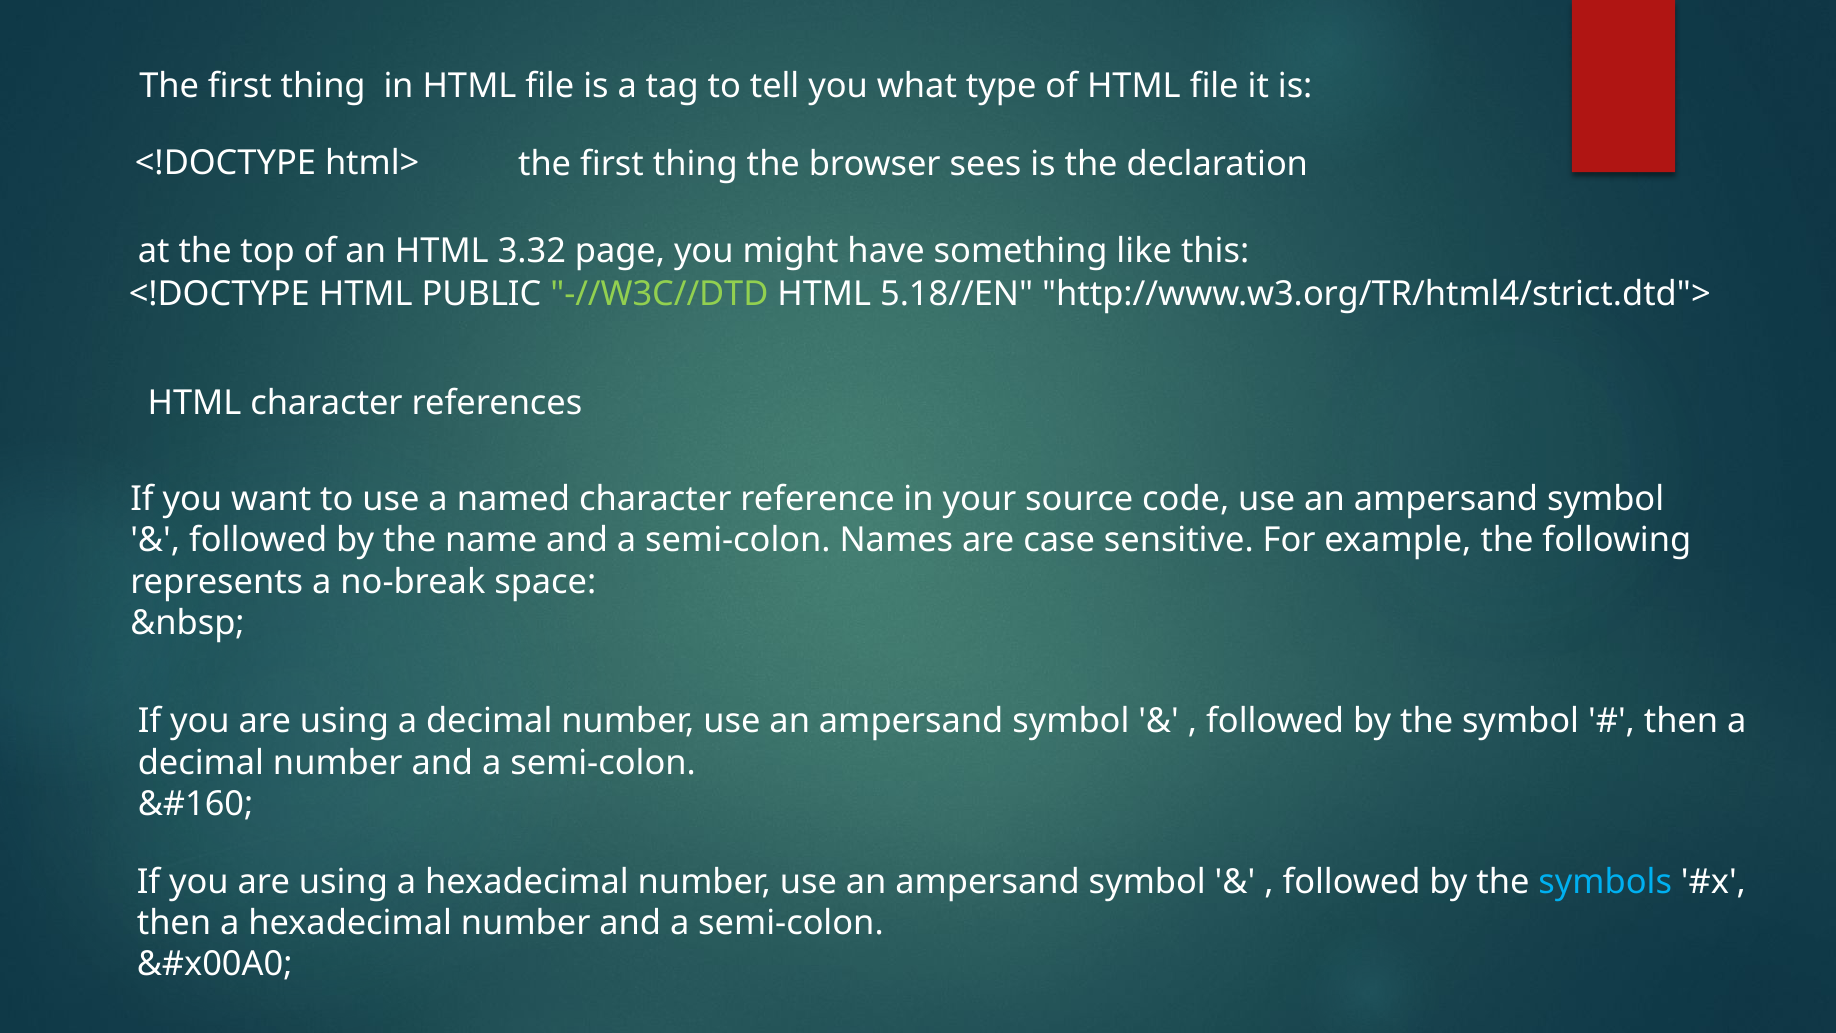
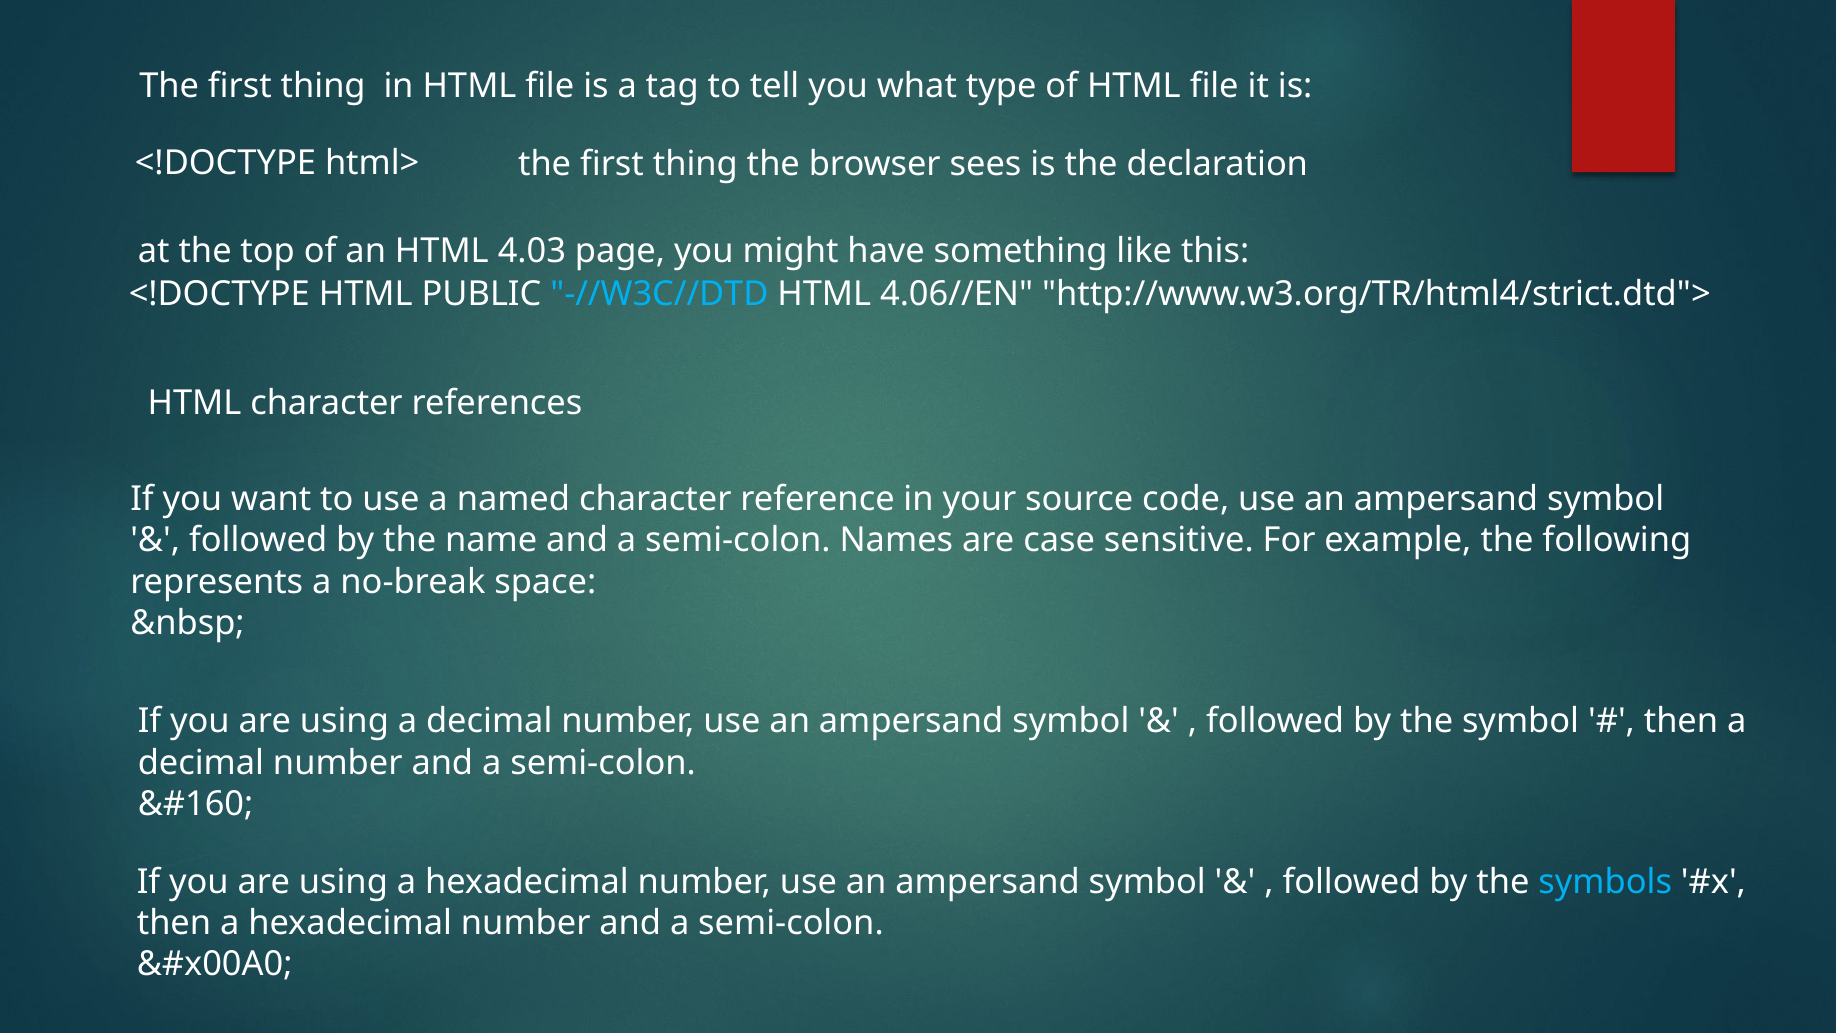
3.32: 3.32 -> 4.03
-//W3C//DTD colour: light green -> light blue
5.18//EN: 5.18//EN -> 4.06//EN
